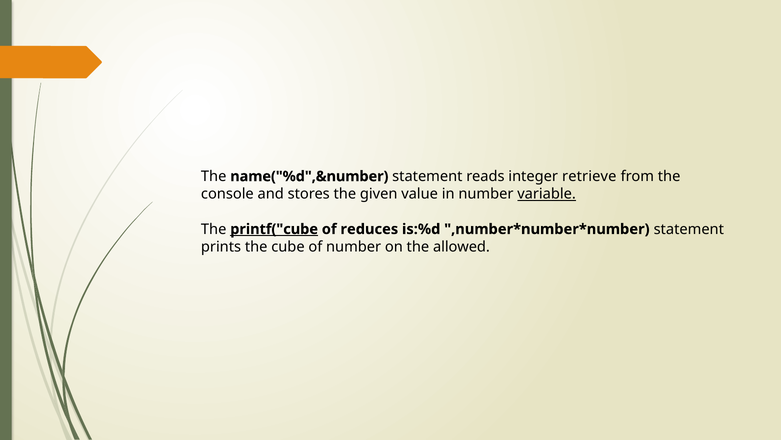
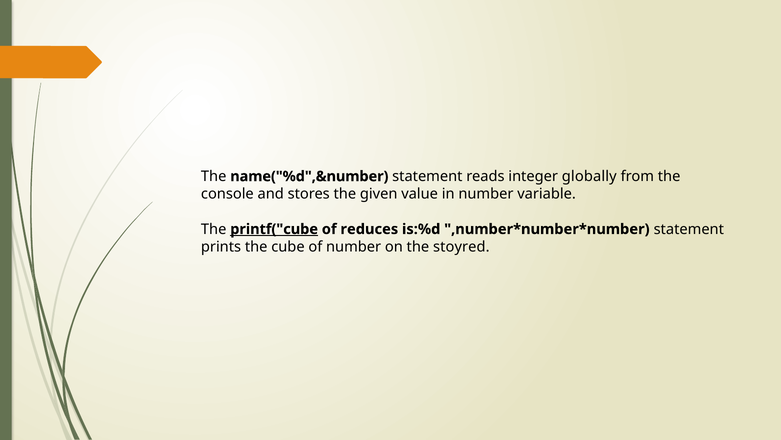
retrieve: retrieve -> globally
variable underline: present -> none
allowed: allowed -> stoyred
